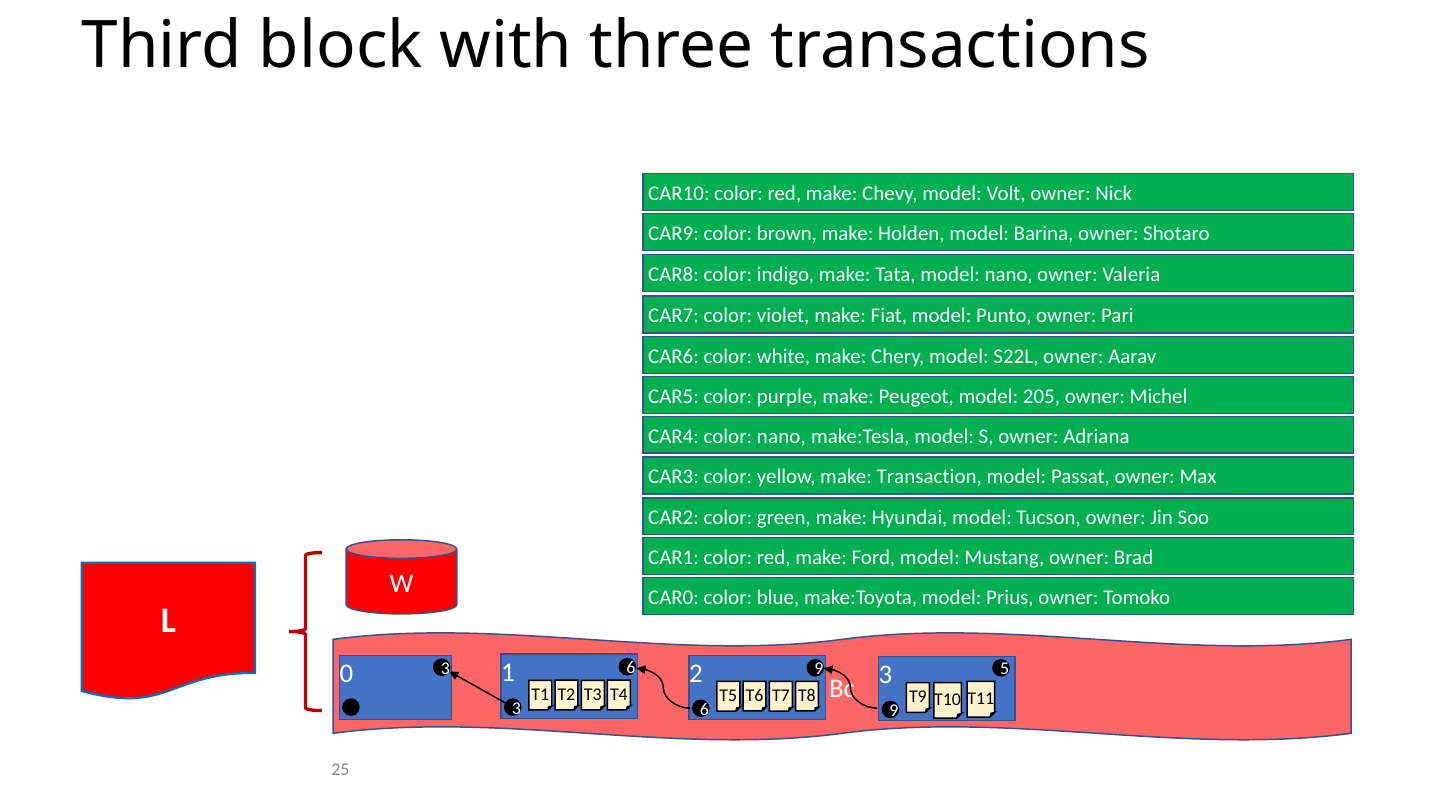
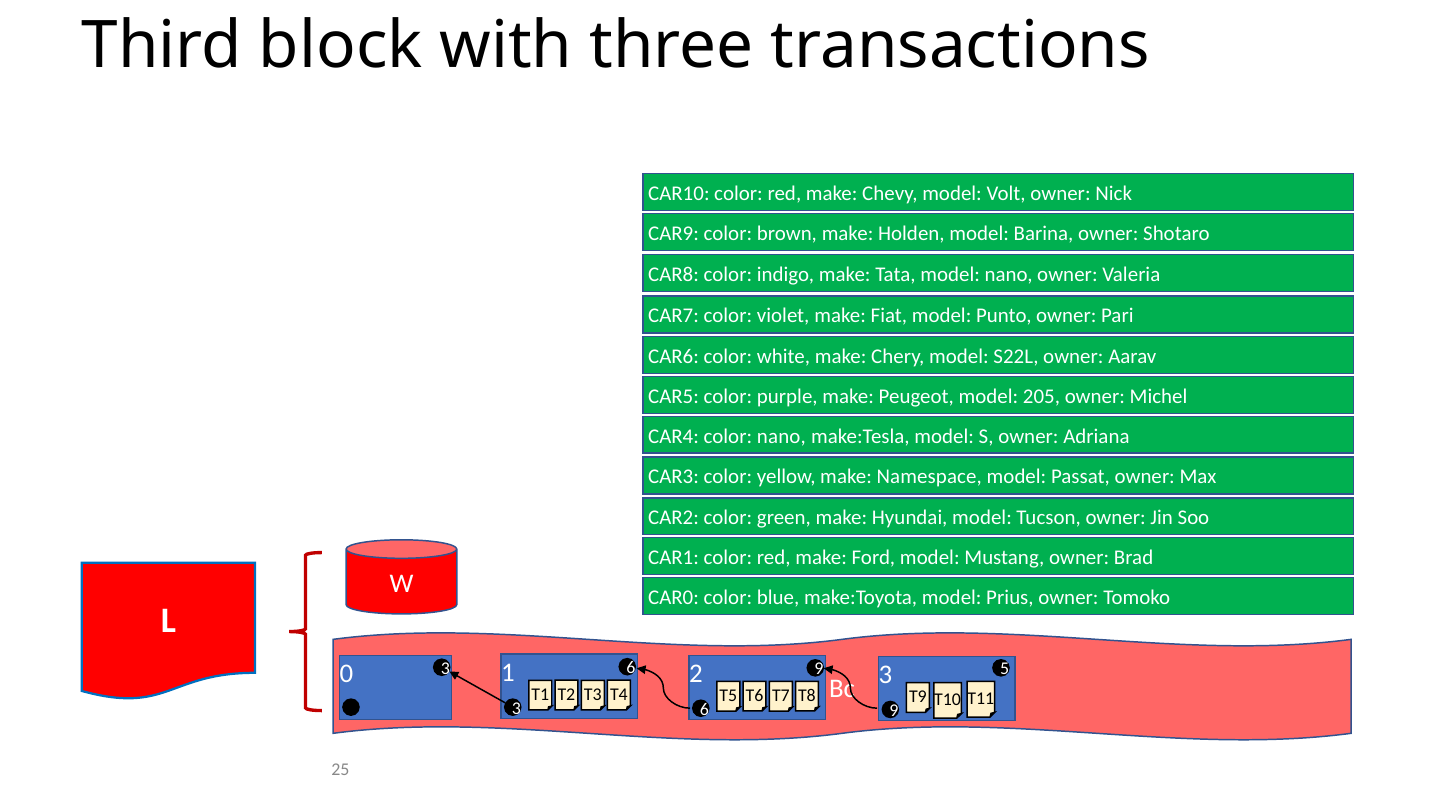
Transaction: Transaction -> Namespace
